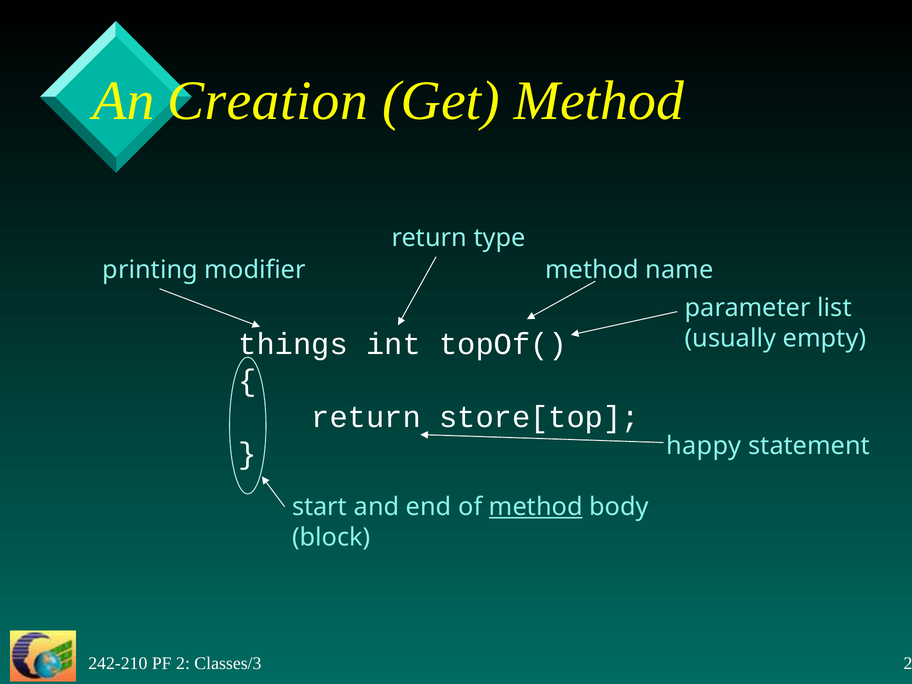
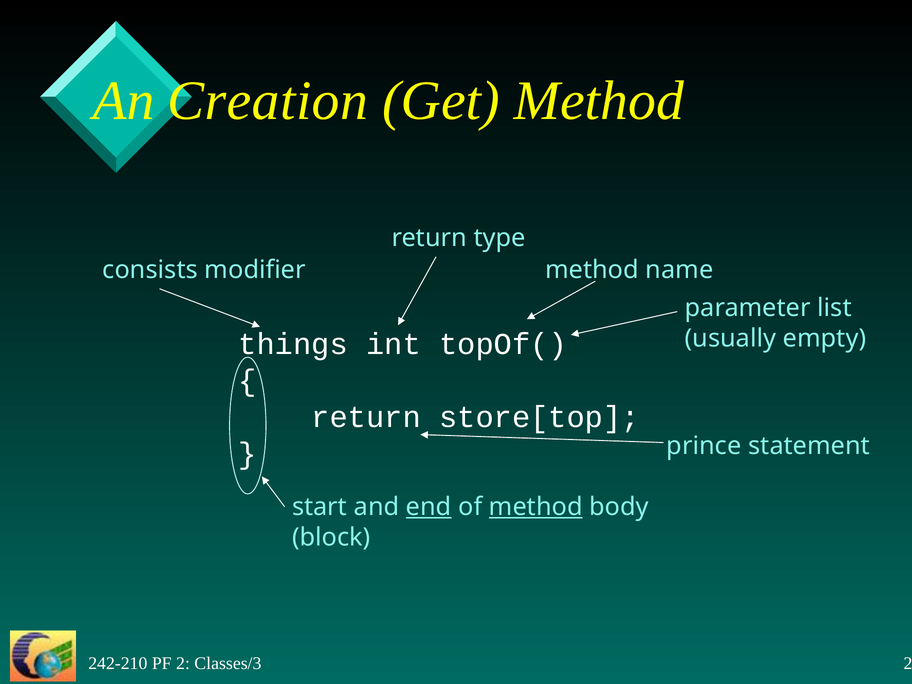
printing: printing -> consists
happy: happy -> prince
end underline: none -> present
